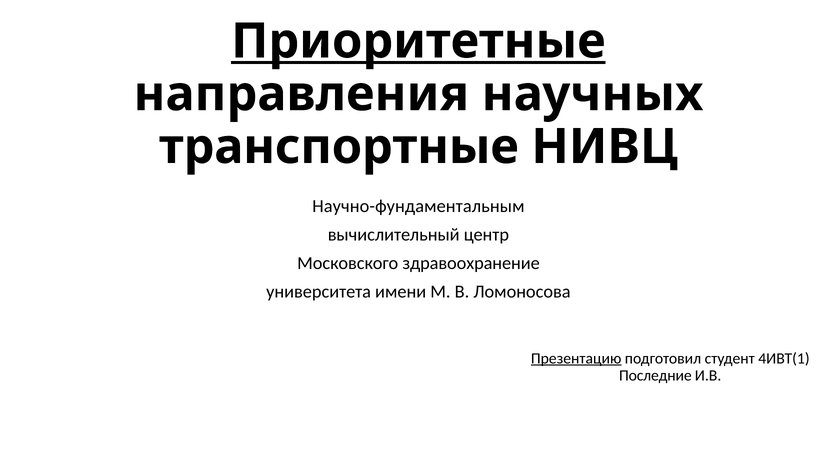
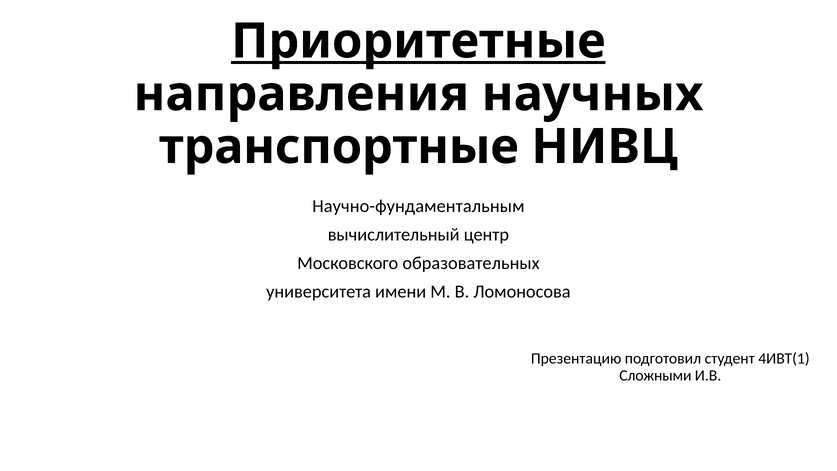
здравоохранение: здравоохранение -> образовательных
Презентацию underline: present -> none
Последние: Последние -> Сложными
